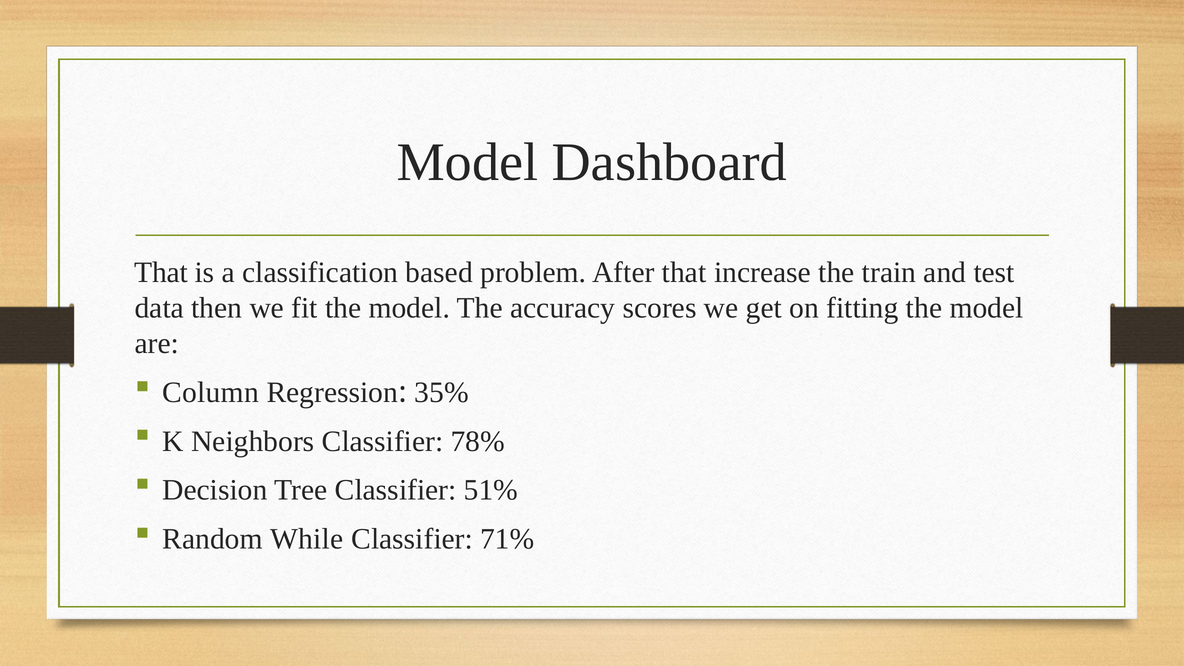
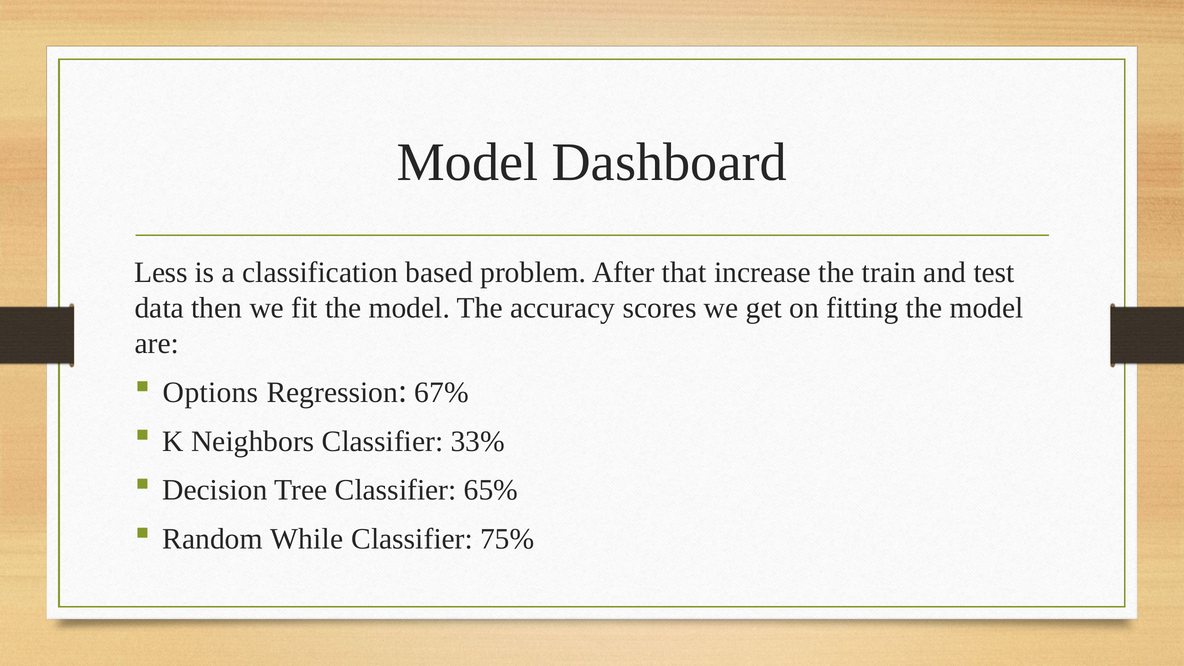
That at (161, 273): That -> Less
Column: Column -> Options
35%: 35% -> 67%
78%: 78% -> 33%
51%: 51% -> 65%
71%: 71% -> 75%
